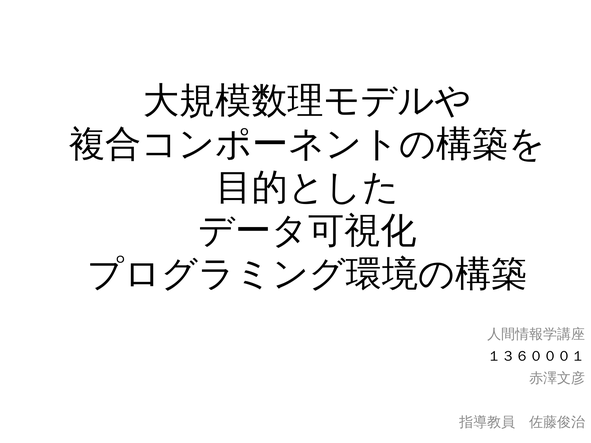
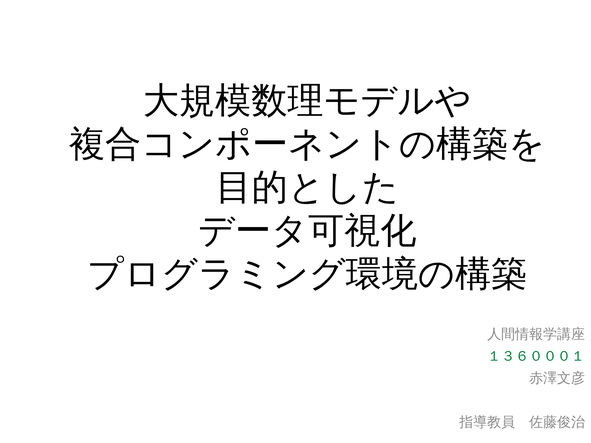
１３６０００１ colour: black -> green
